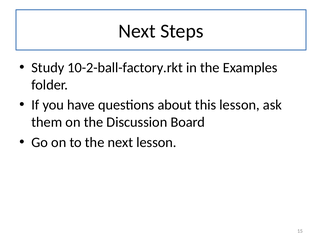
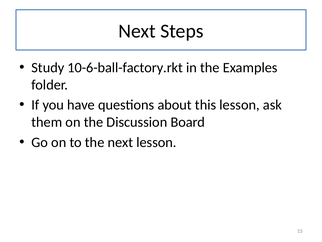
10-2-ball-factory.rkt: 10-2-ball-factory.rkt -> 10-6-ball-factory.rkt
